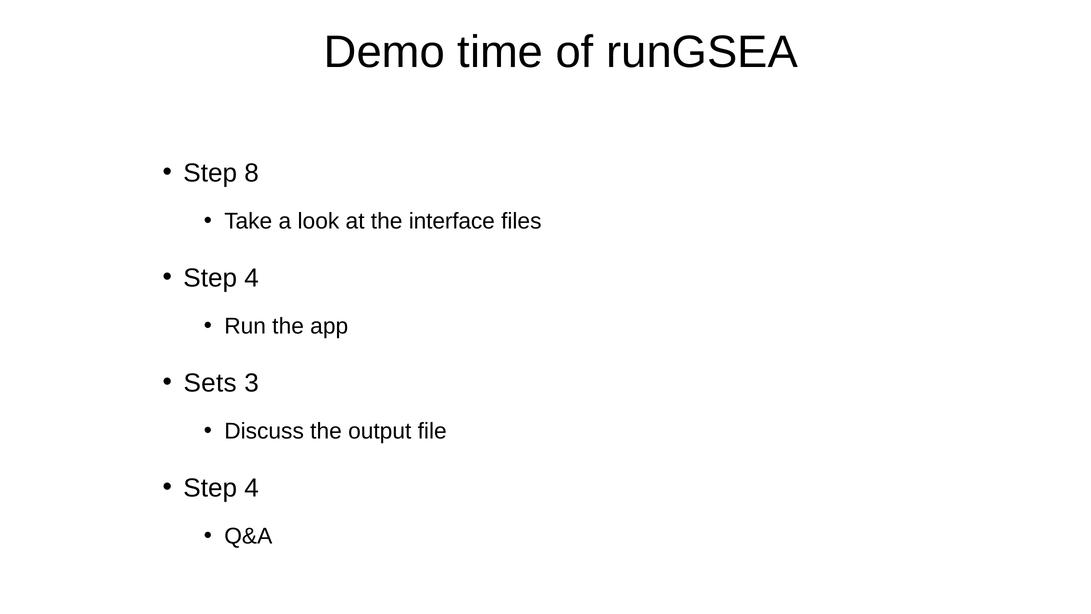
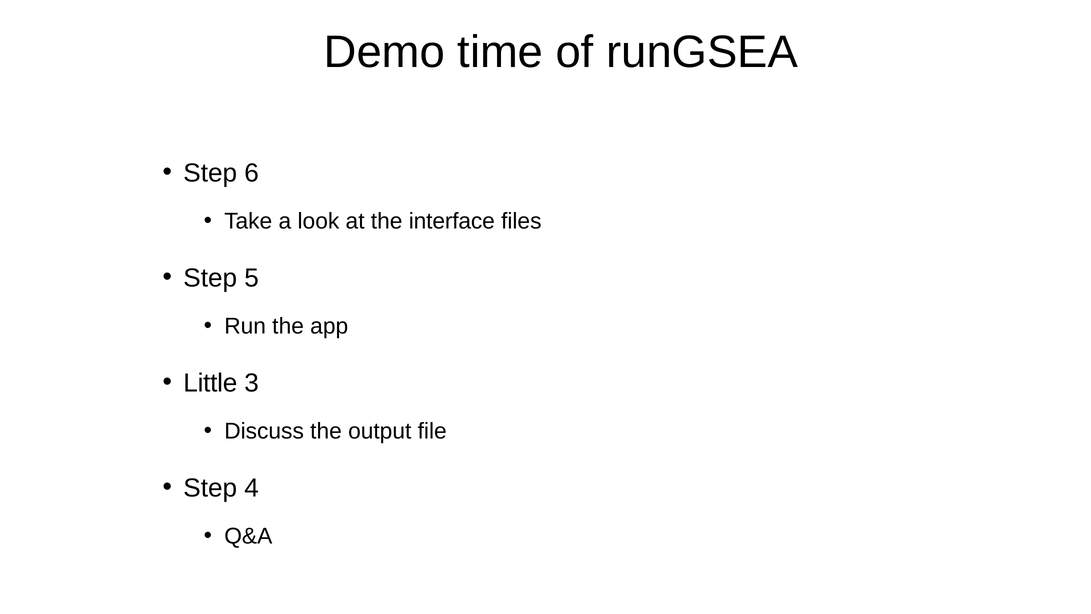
8: 8 -> 6
4 at (252, 278): 4 -> 5
Sets: Sets -> Little
